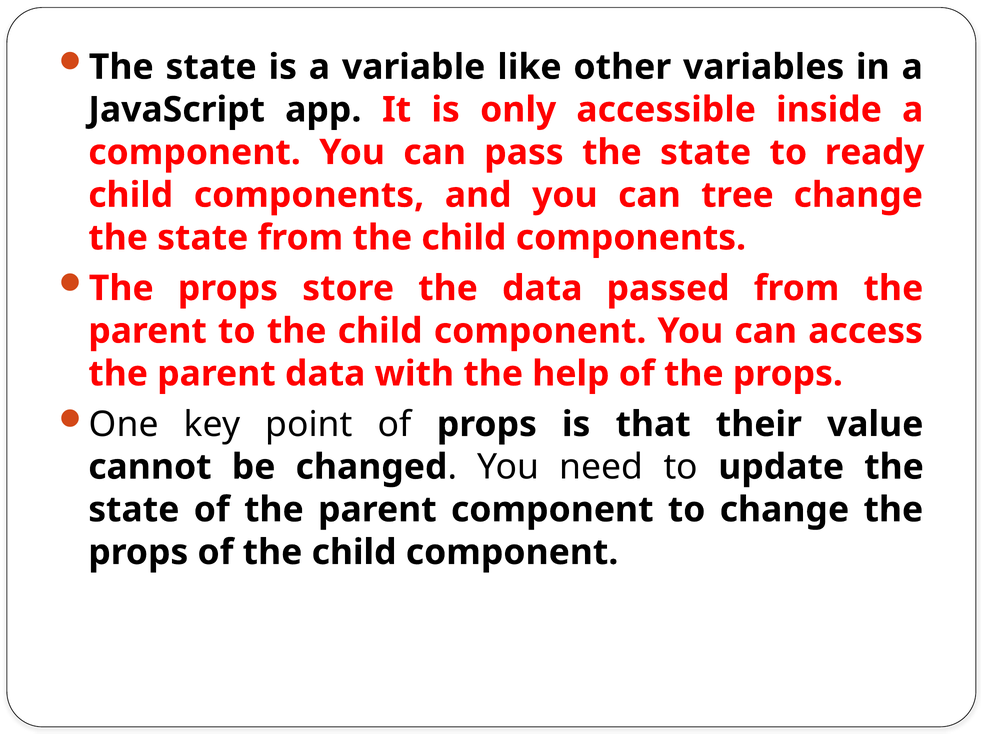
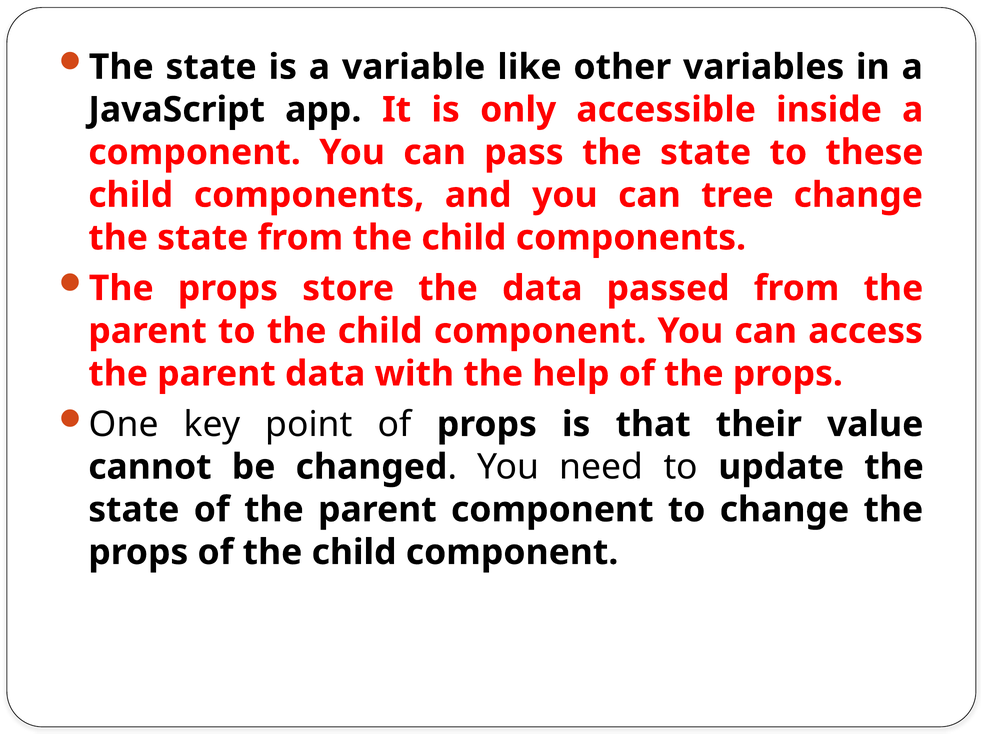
ready: ready -> these
